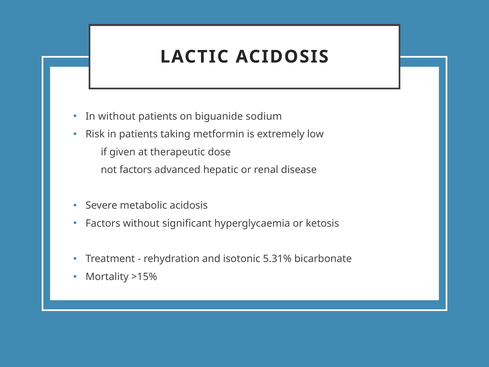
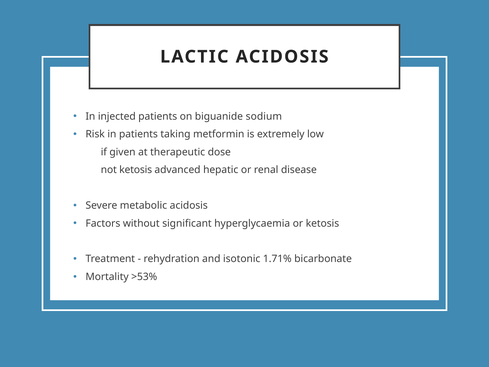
In without: without -> injected
not factors: factors -> ketosis
5.31%: 5.31% -> 1.71%
>15%: >15% -> >53%
